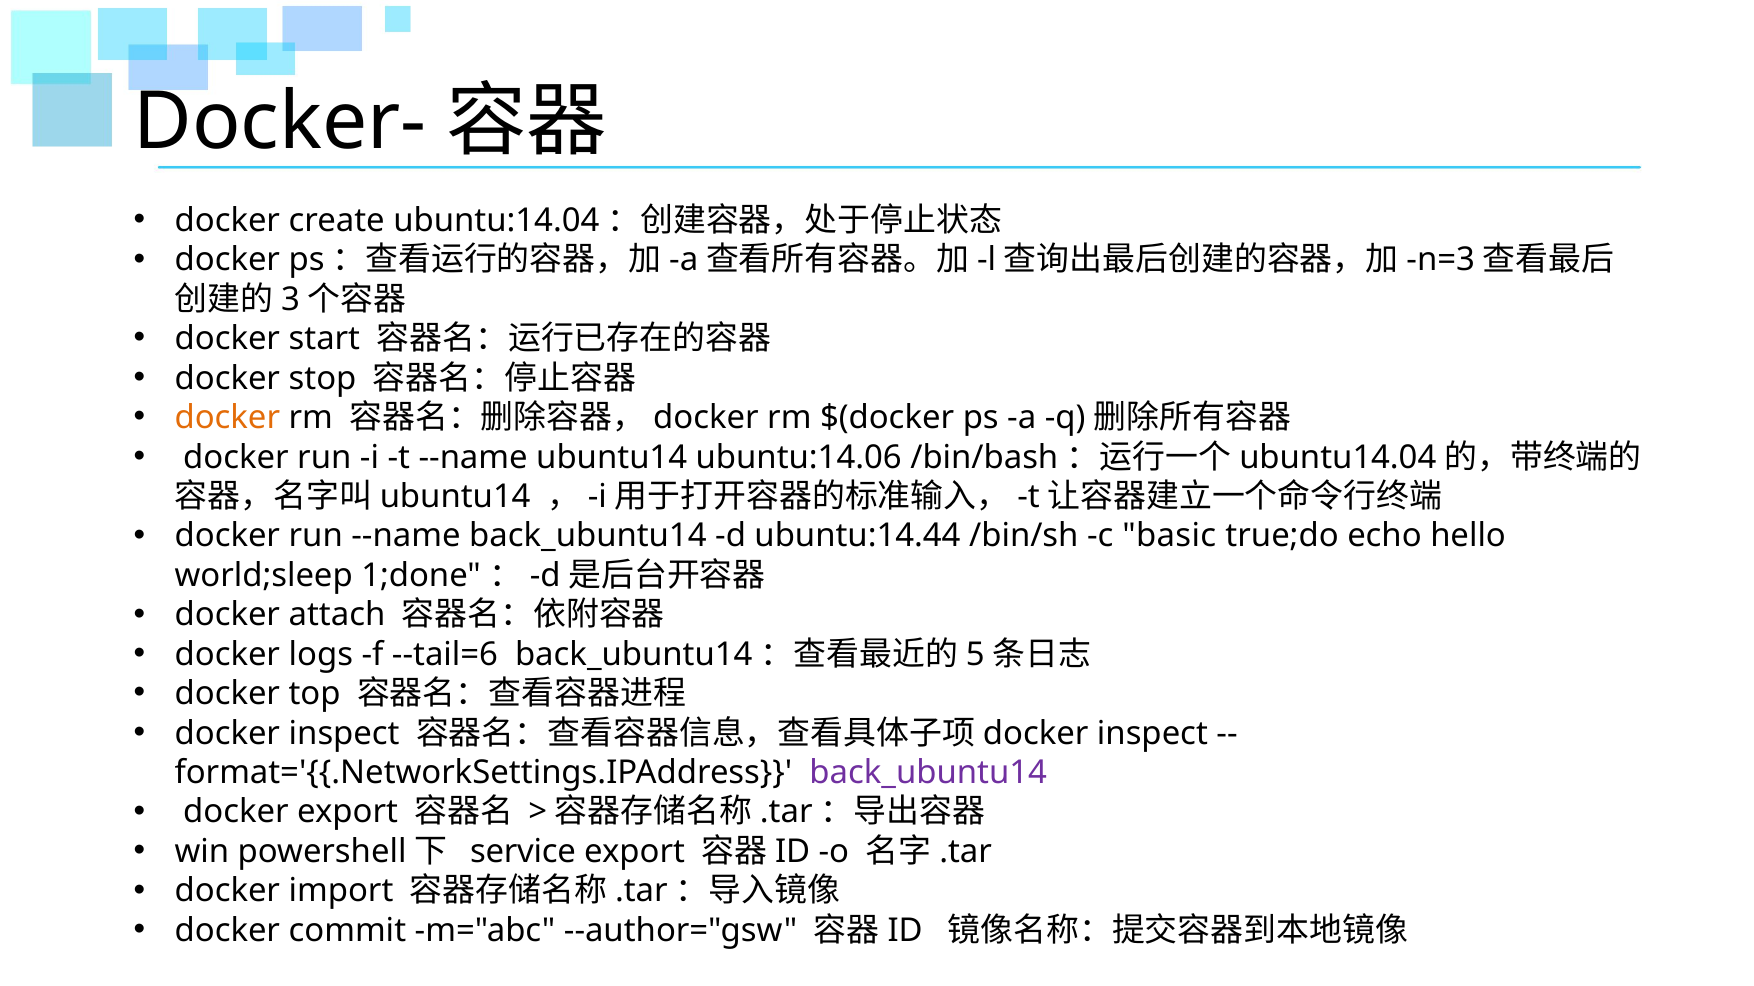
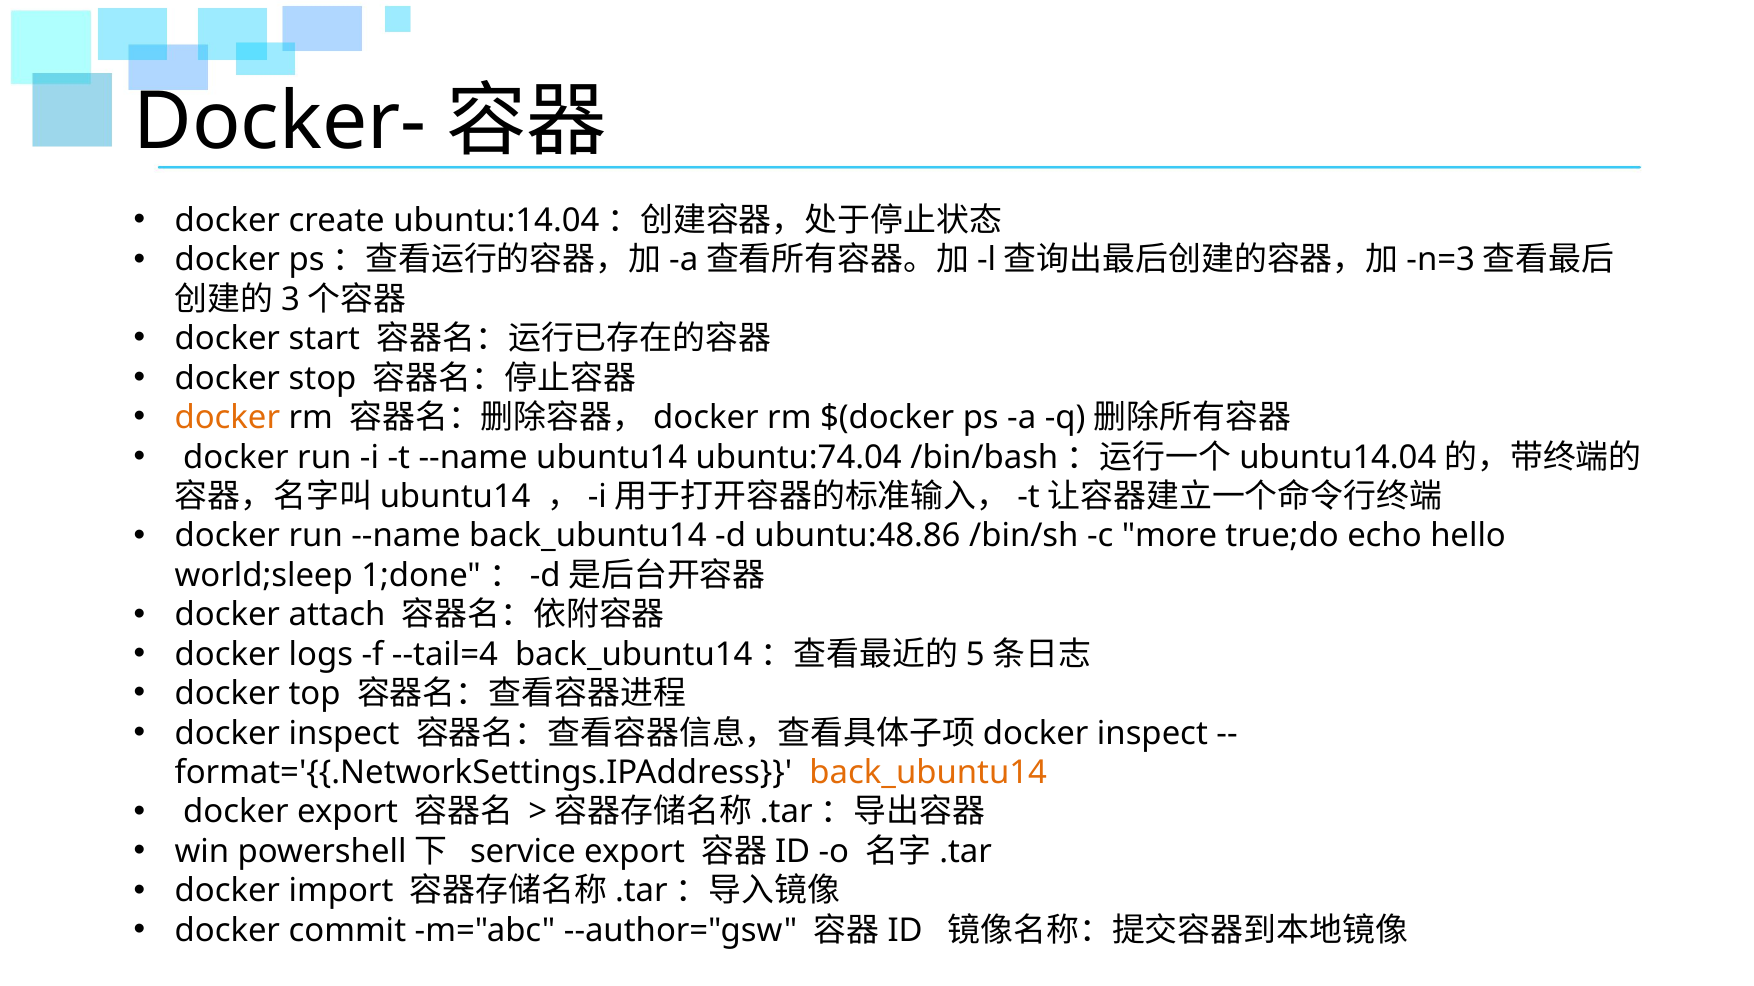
ubuntu:14.06: ubuntu:14.06 -> ubuntu:74.04
ubuntu:14.44: ubuntu:14.44 -> ubuntu:48.86
basic: basic -> more
--tail=6: --tail=6 -> --tail=4
back_ubuntu14 at (928, 773) colour: purple -> orange
